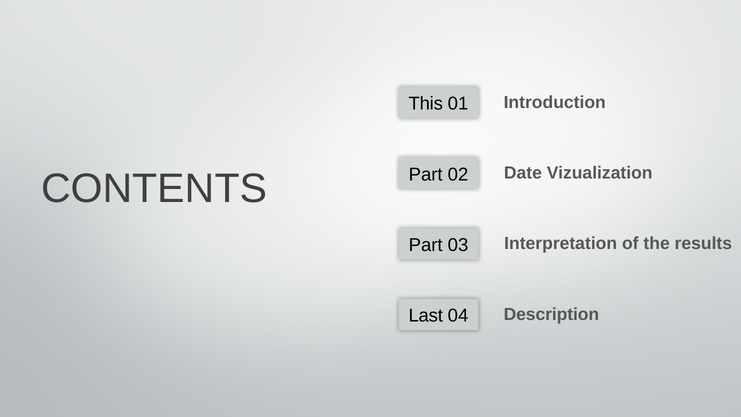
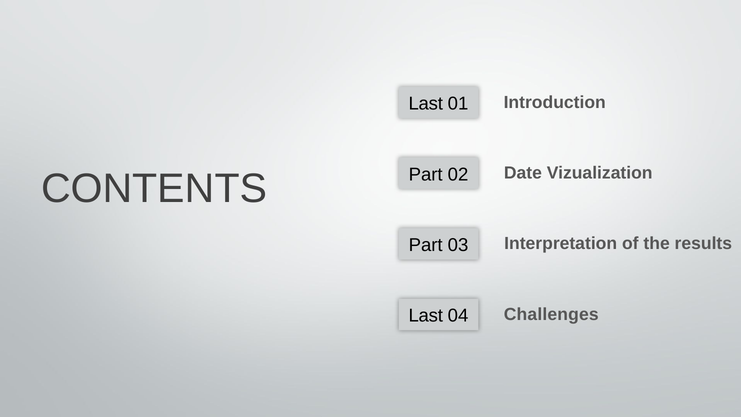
This at (426, 104): This -> Last
Description: Description -> Challenges
